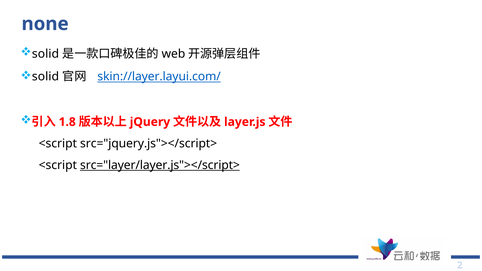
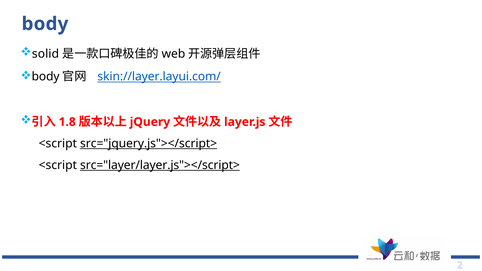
none at (45, 24): none -> body
solid at (45, 77): solid -> body
src="jquery.js"></script> underline: none -> present
